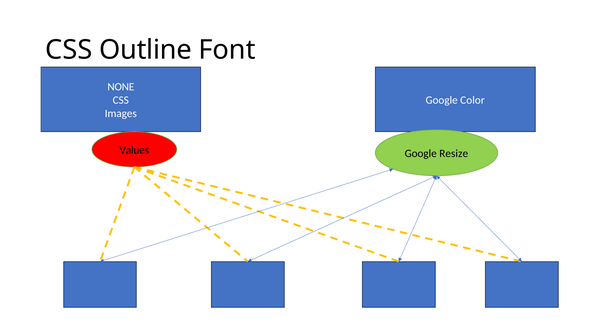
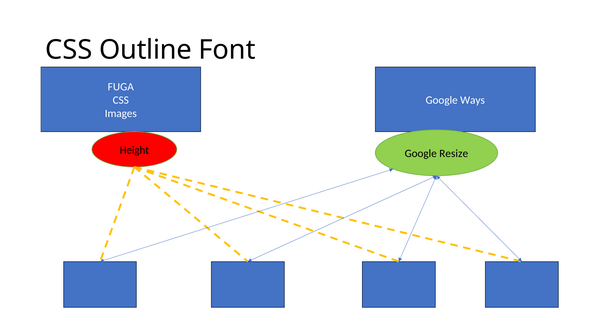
NONE: NONE -> FUGA
Color: Color -> Ways
Values: Values -> Height
